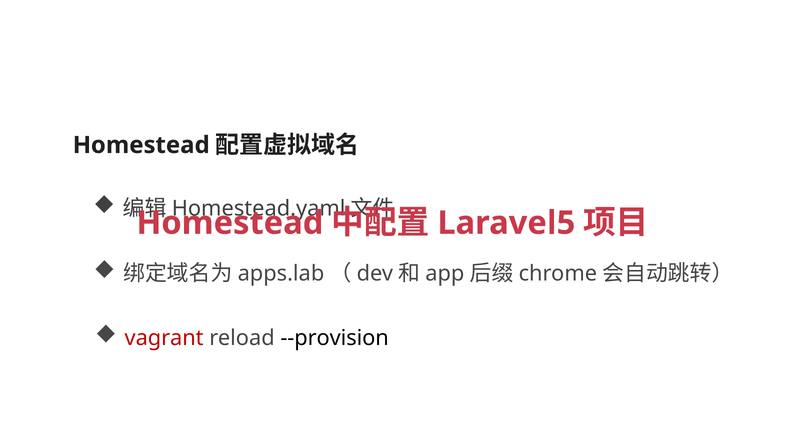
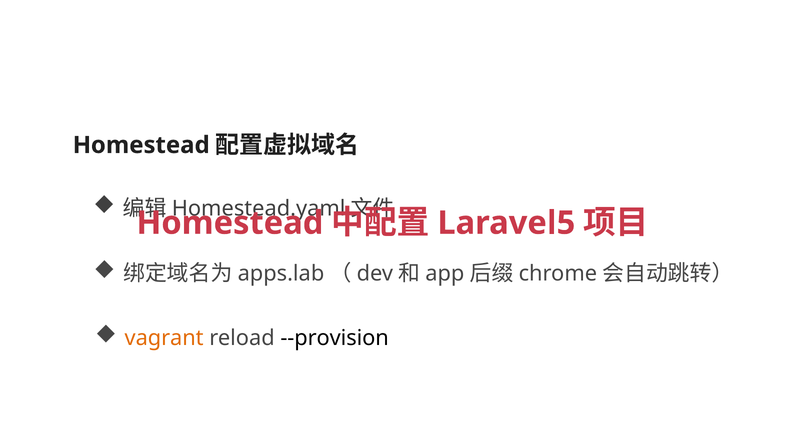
vagrant colour: red -> orange
